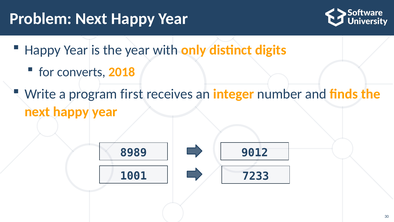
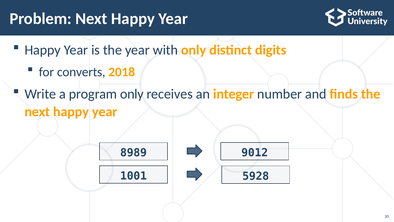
program first: first -> only
7233: 7233 -> 5928
